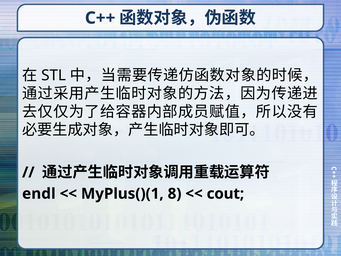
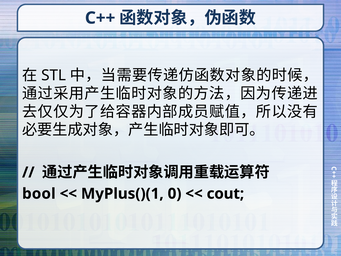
endl: endl -> bool
8: 8 -> 0
